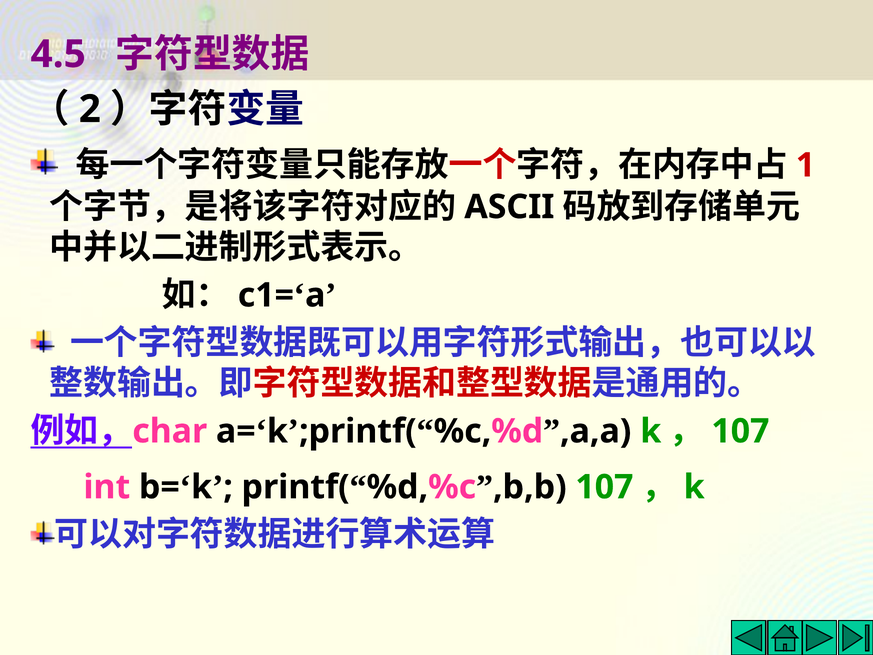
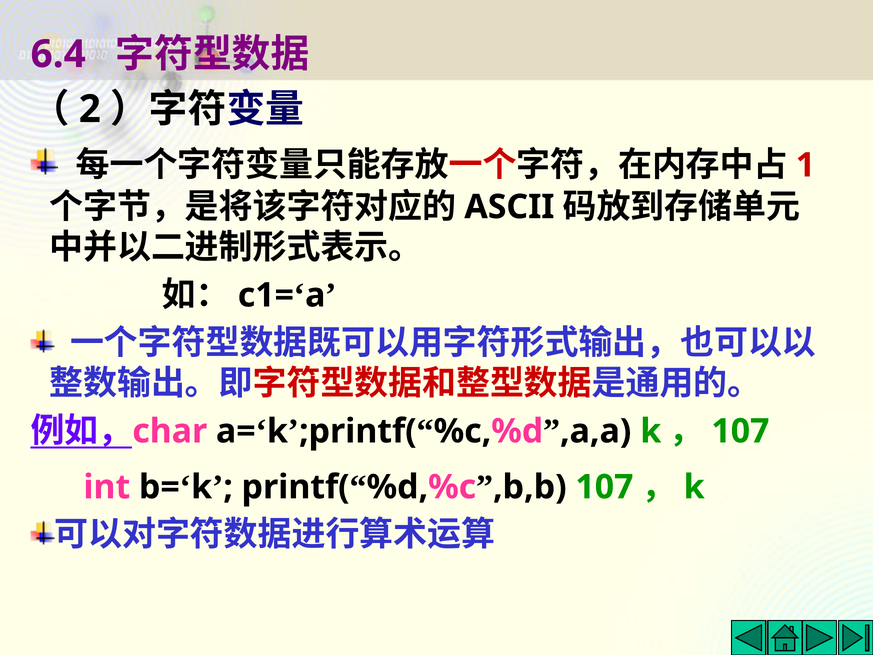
4.5: 4.5 -> 6.4
